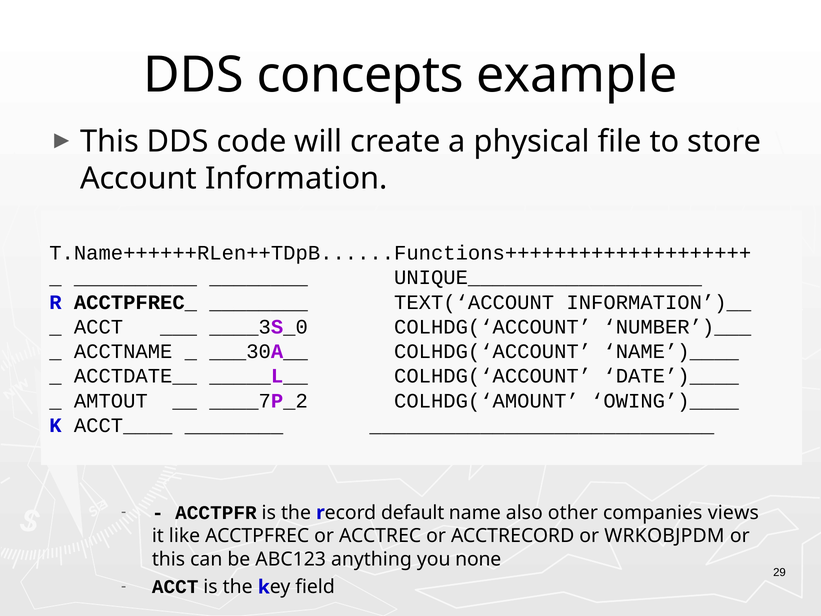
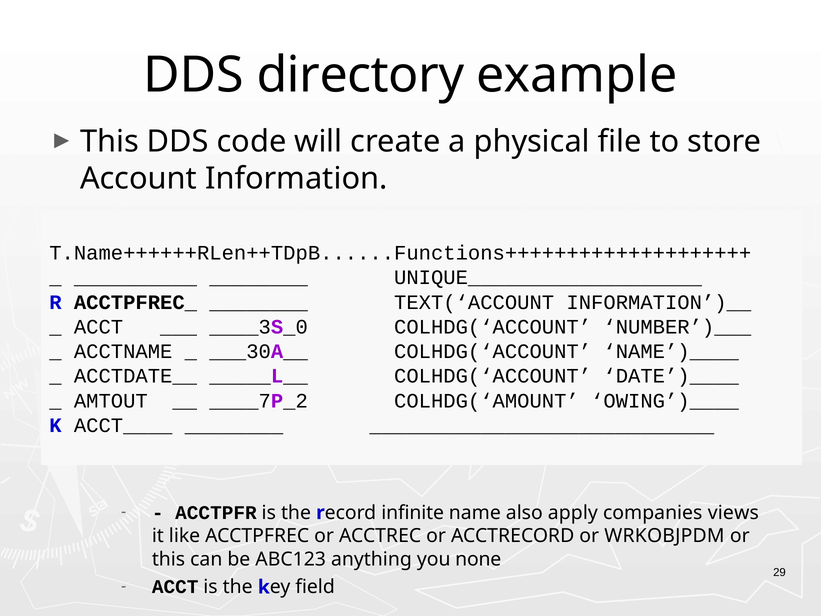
concepts: concepts -> directory
default: default -> infinite
other: other -> apply
